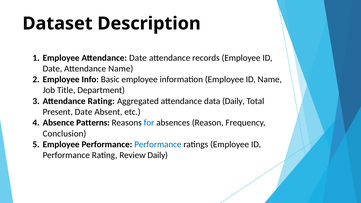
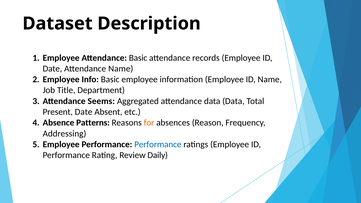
Attendance Date: Date -> Basic
Attendance Rating: Rating -> Seems
data Daily: Daily -> Data
for colour: blue -> orange
Conclusion: Conclusion -> Addressing
